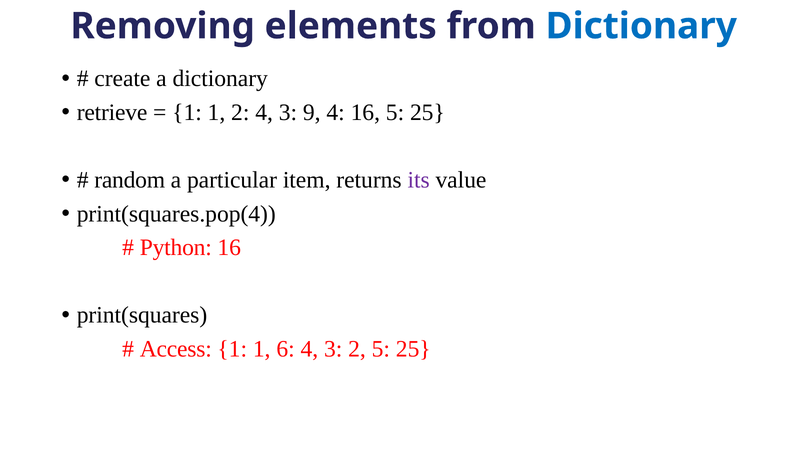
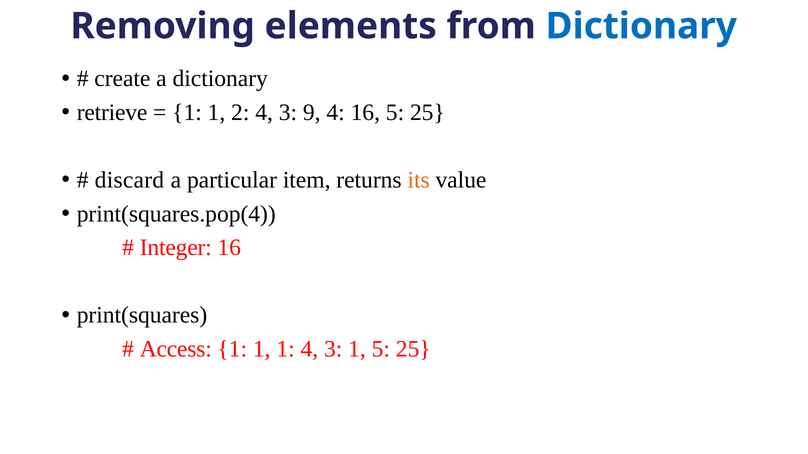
random: random -> discard
its colour: purple -> orange
Python: Python -> Integer
1 1 6: 6 -> 1
3 2: 2 -> 1
